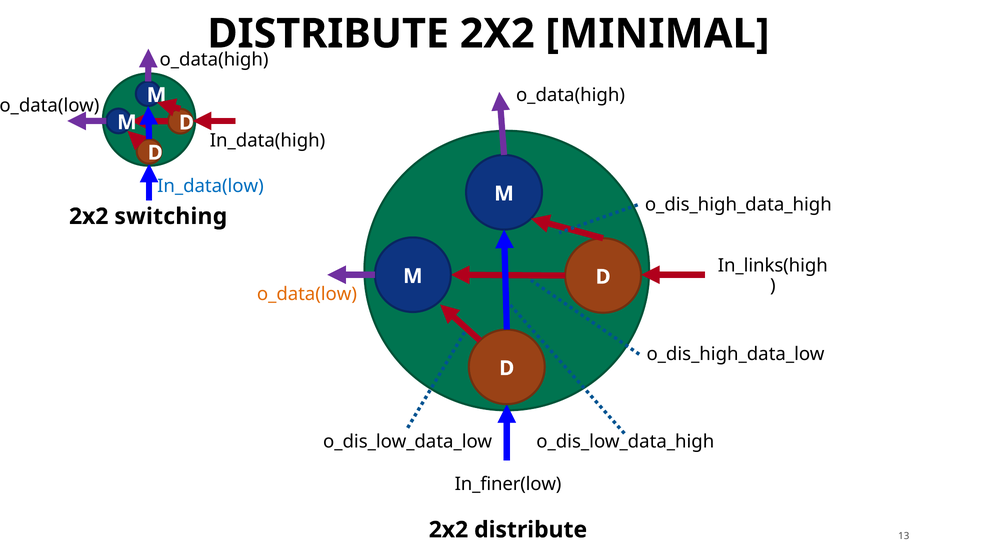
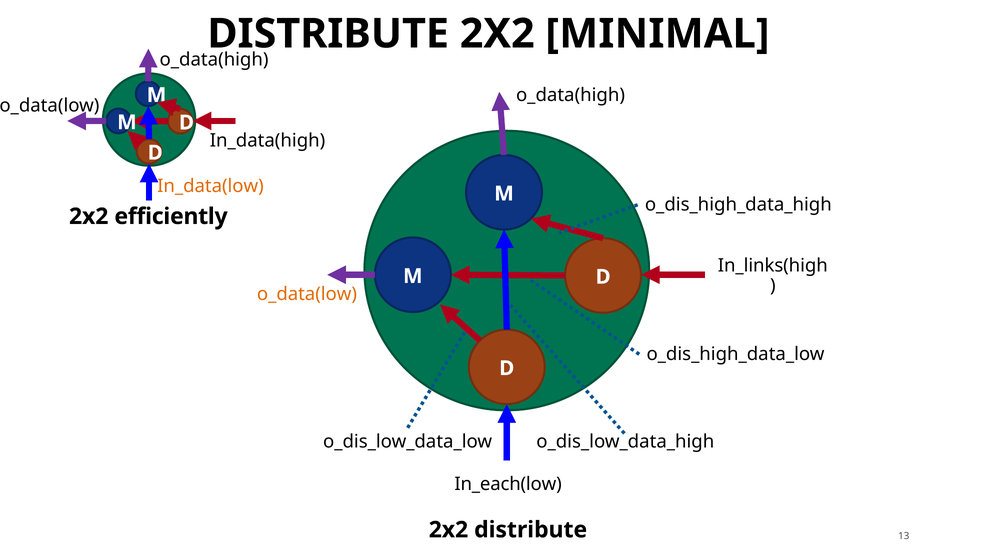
In_data(low colour: blue -> orange
switching: switching -> efficiently
In_finer(low: In_finer(low -> In_each(low
